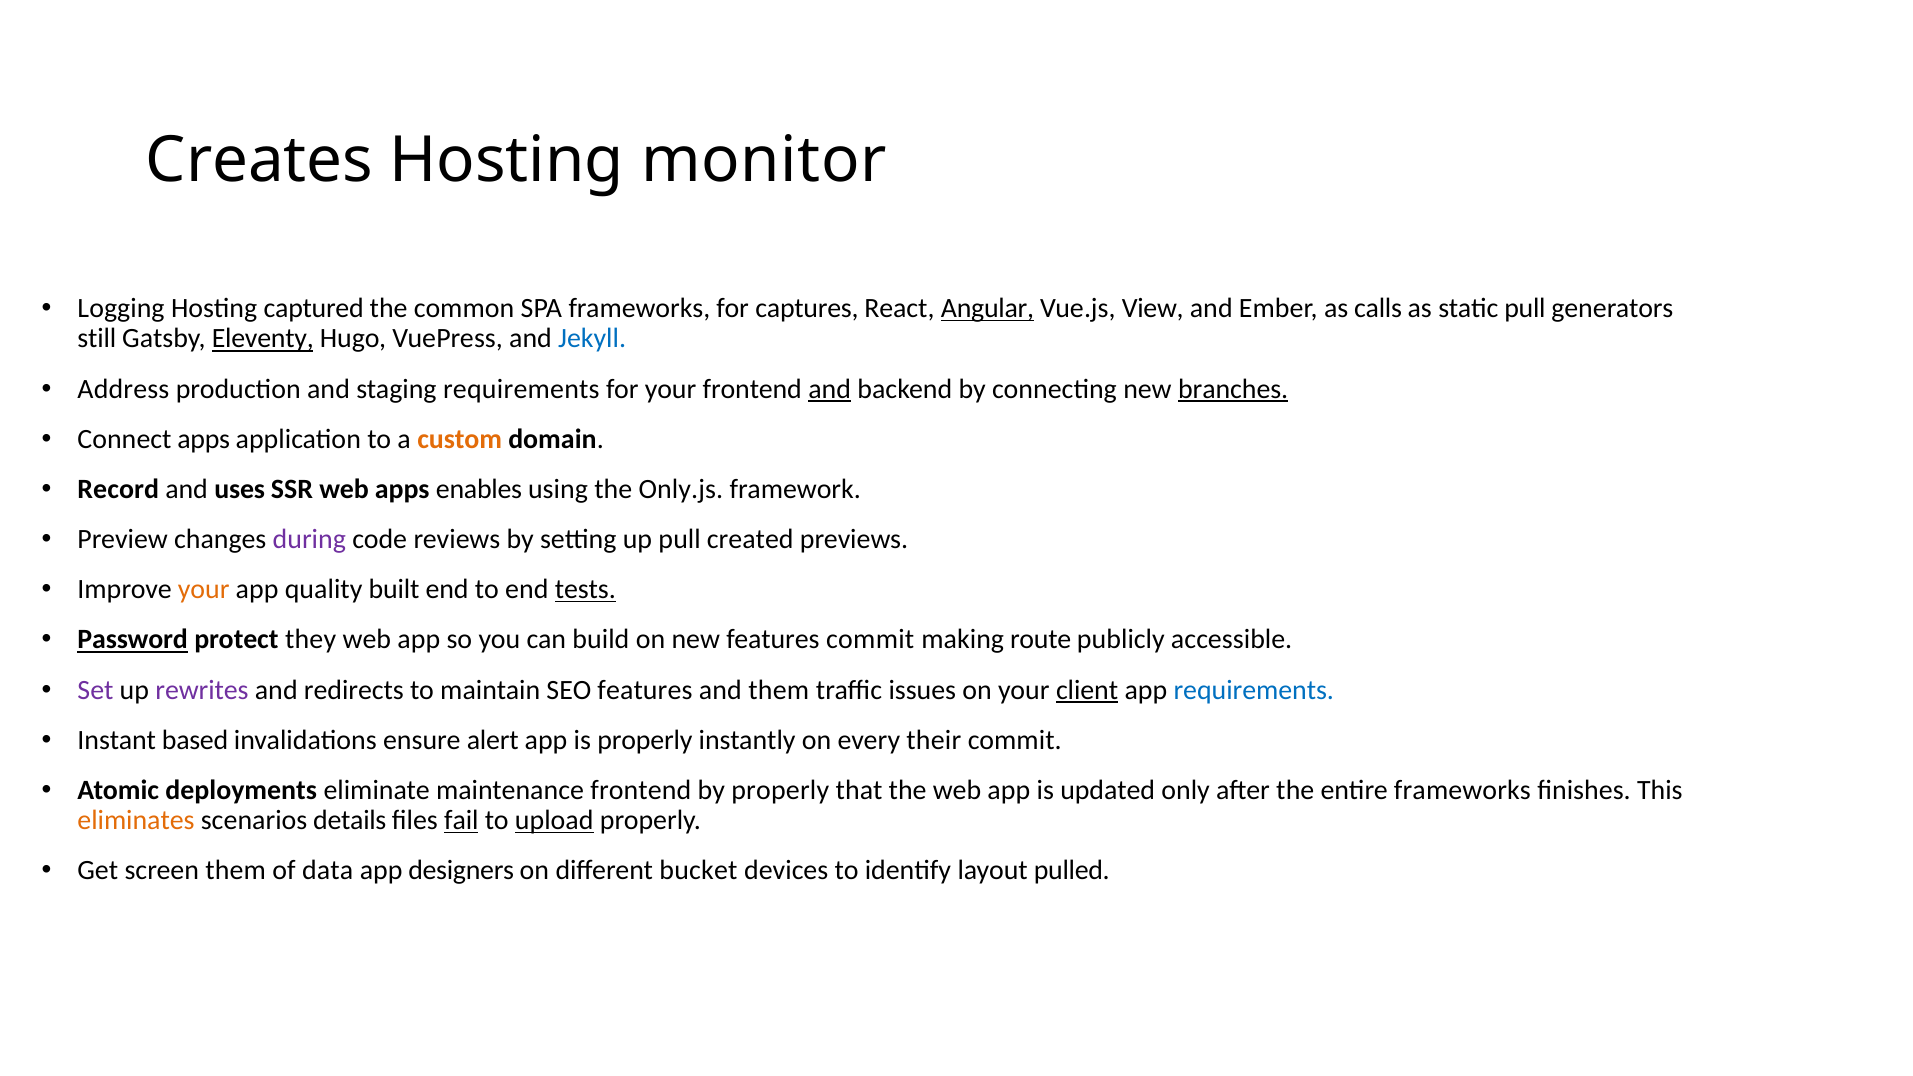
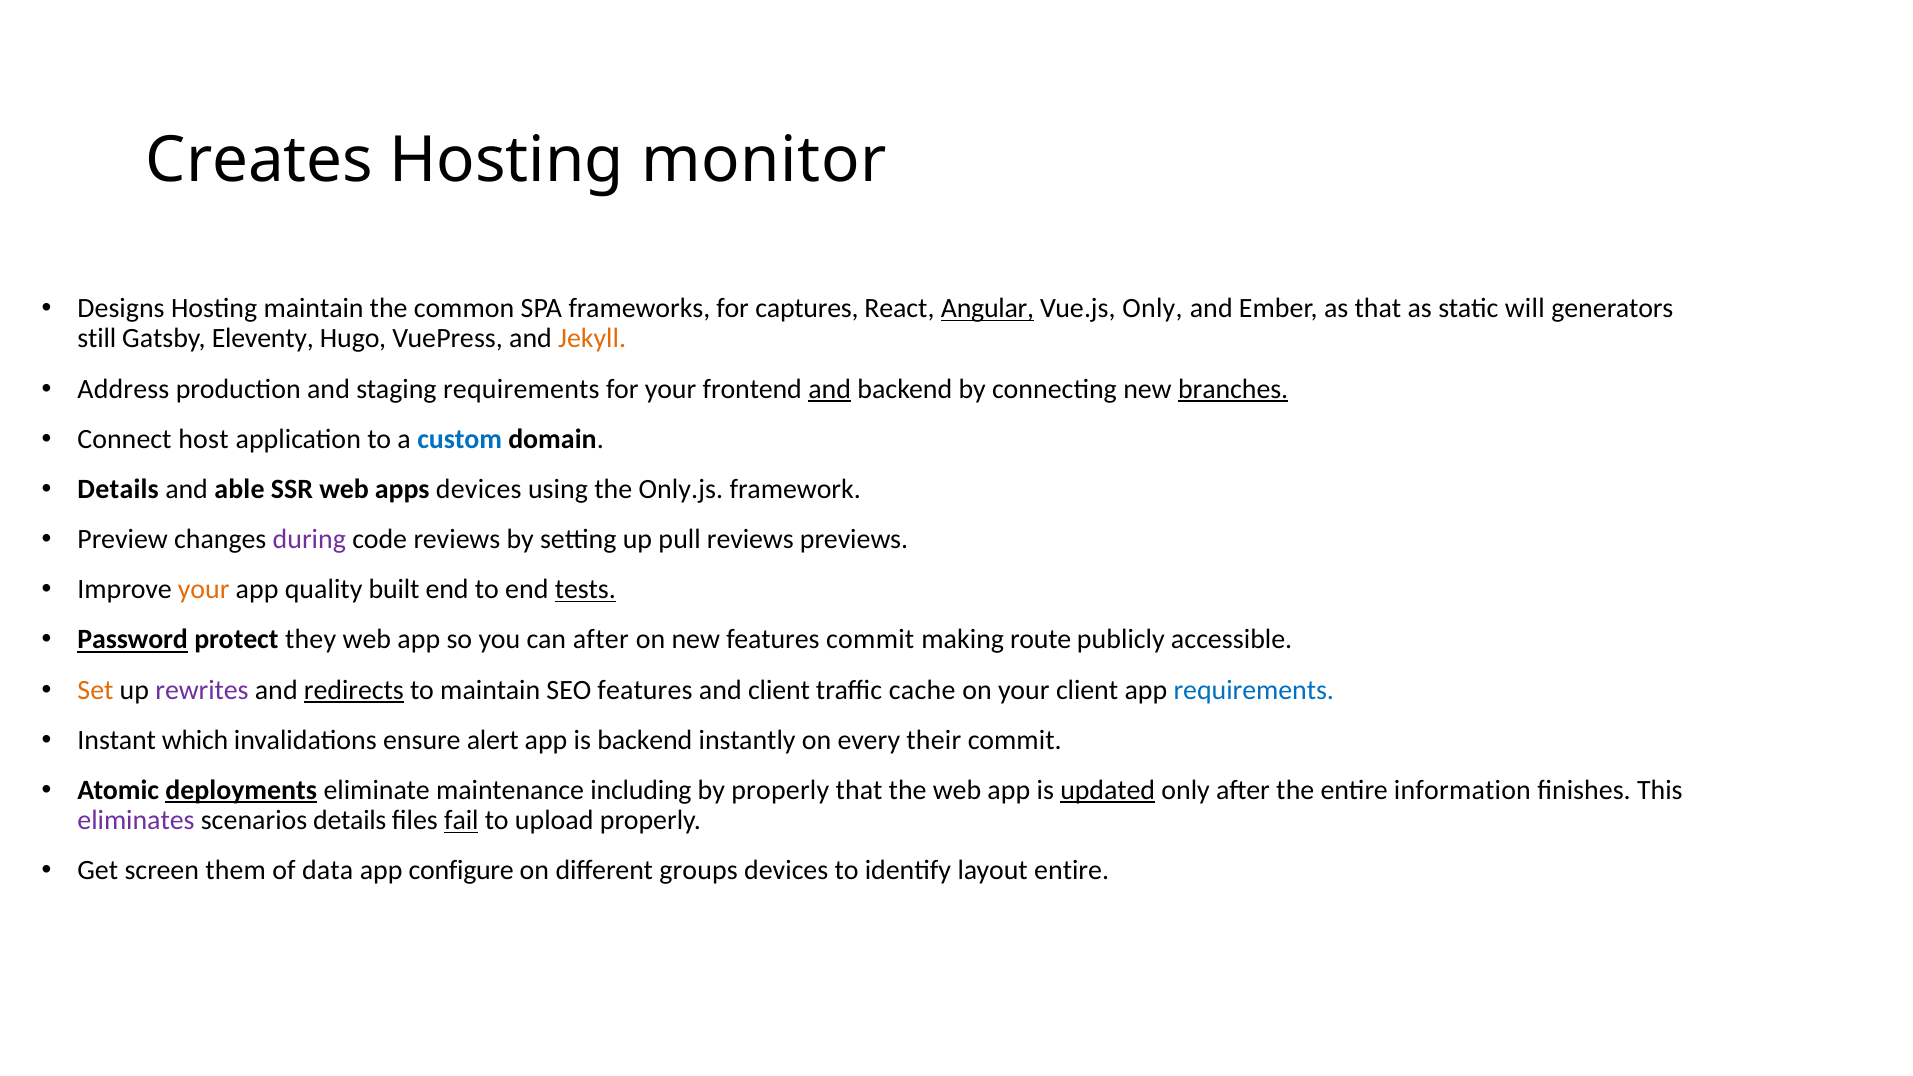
Logging: Logging -> Designs
Hosting captured: captured -> maintain
Vue.js View: View -> Only
as calls: calls -> that
static pull: pull -> will
Eleventy underline: present -> none
Jekyll colour: blue -> orange
Connect apps: apps -> host
custom colour: orange -> blue
Record at (118, 489): Record -> Details
uses: uses -> able
apps enables: enables -> devices
pull created: created -> reviews
can build: build -> after
Set colour: purple -> orange
redirects underline: none -> present
and them: them -> client
issues: issues -> cache
client at (1087, 690) underline: present -> none
based: based -> which
is properly: properly -> backend
deployments underline: none -> present
maintenance frontend: frontend -> including
updated underline: none -> present
entire frameworks: frameworks -> information
eliminates colour: orange -> purple
upload underline: present -> none
designers: designers -> configure
bucket: bucket -> groups
layout pulled: pulled -> entire
